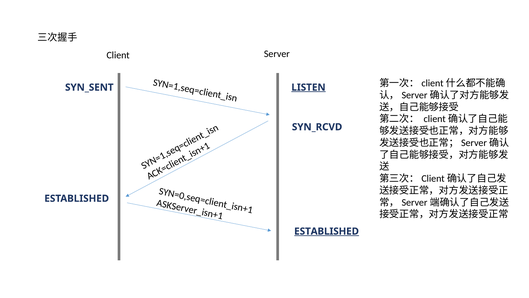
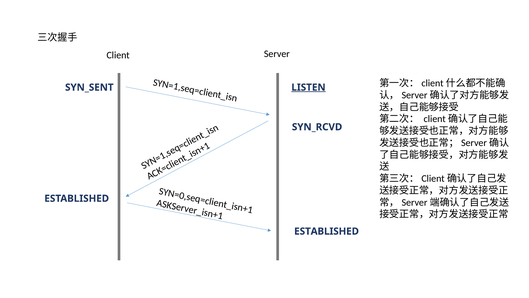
ESTABLISHED at (327, 231) underline: present -> none
